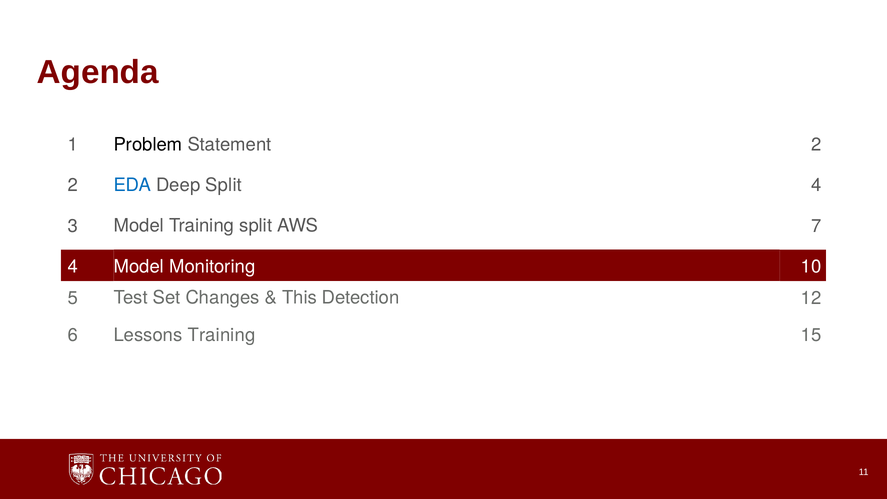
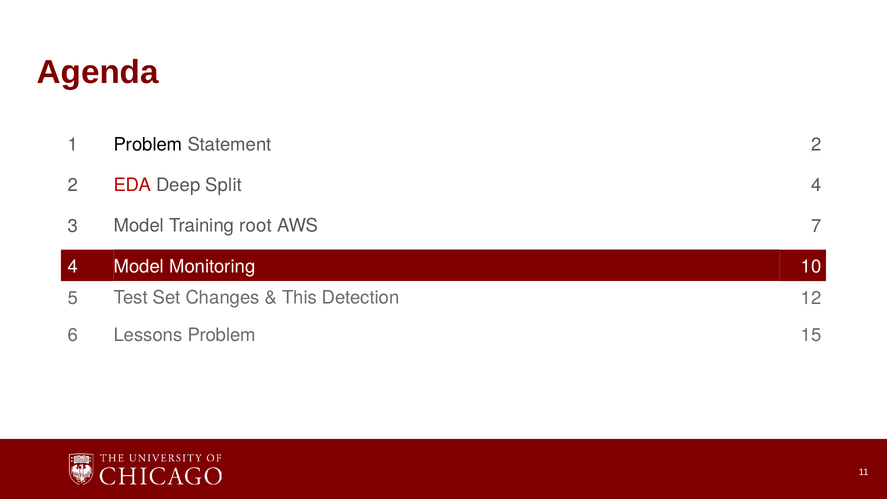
EDA colour: blue -> red
Training split: split -> root
Lessons Training: Training -> Problem
